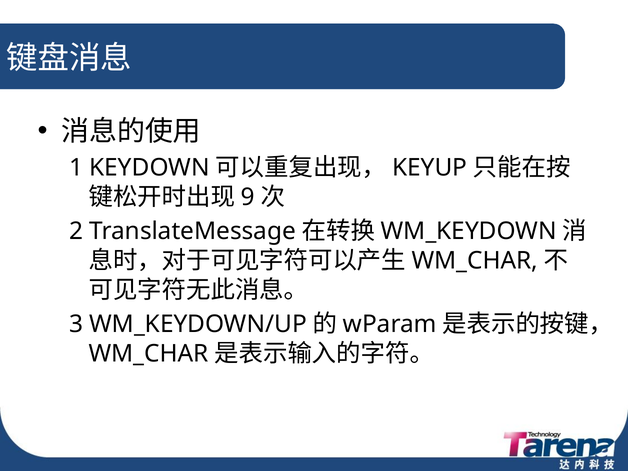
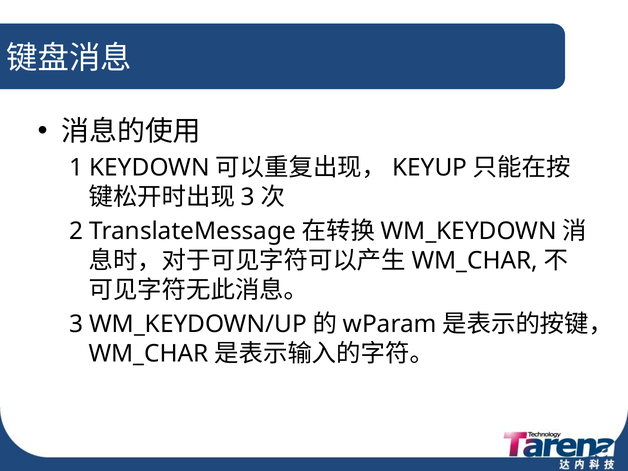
9 at (248, 197): 9 -> 3
